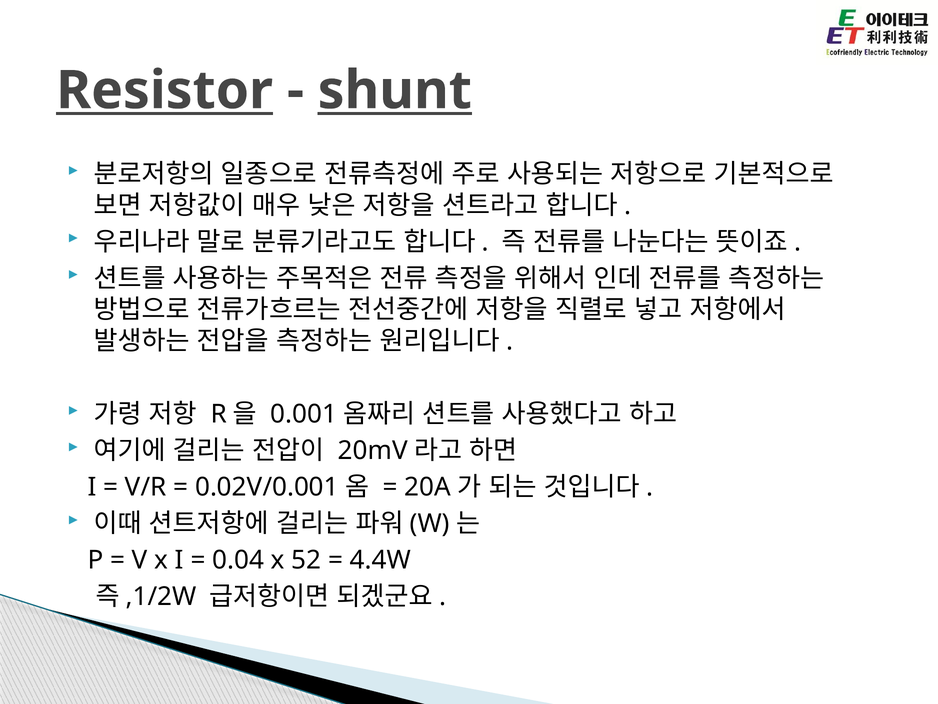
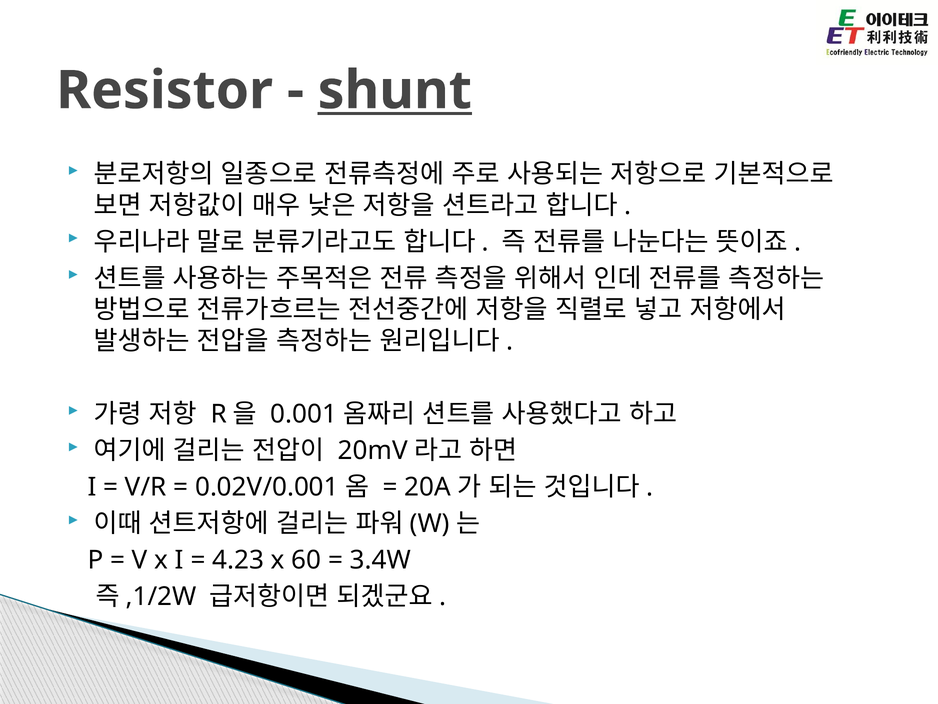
Resistor underline: present -> none
0.04: 0.04 -> 4.23
52: 52 -> 60
4.4W: 4.4W -> 3.4W
